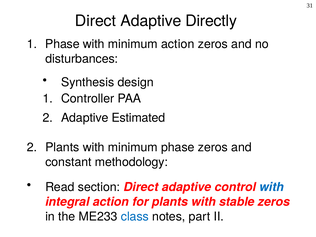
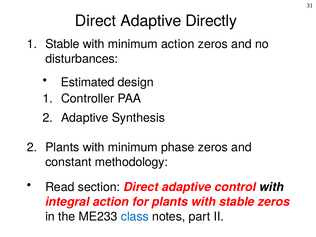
Phase at (62, 44): Phase -> Stable
Synthesis: Synthesis -> Estimated
Estimated: Estimated -> Synthesis
with at (272, 187) colour: blue -> black
